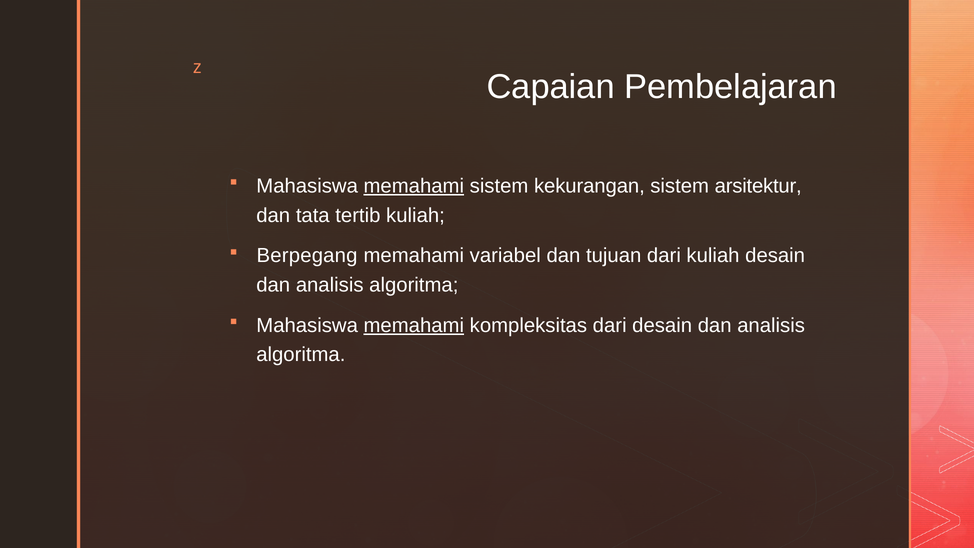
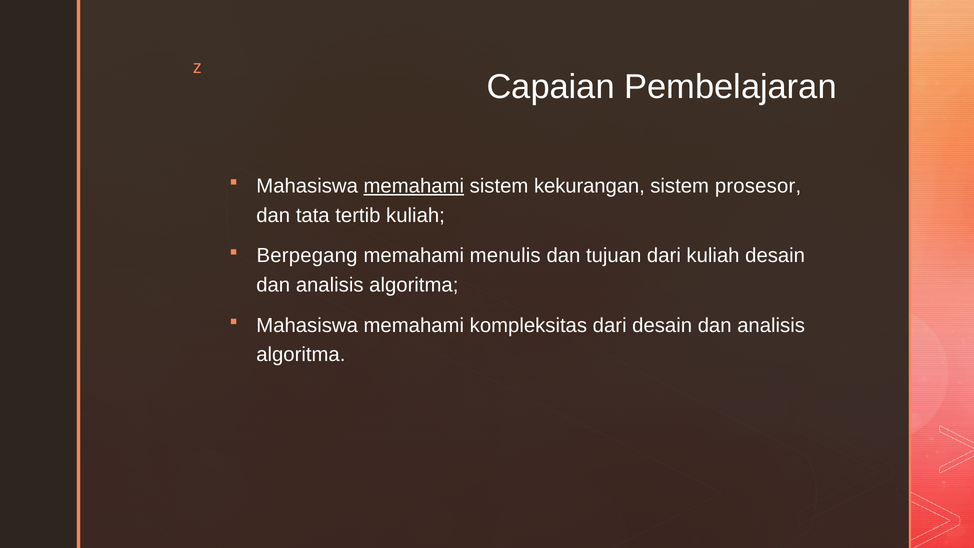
arsitektur: arsitektur -> prosesor
variabel: variabel -> menulis
memahami at (414, 325) underline: present -> none
